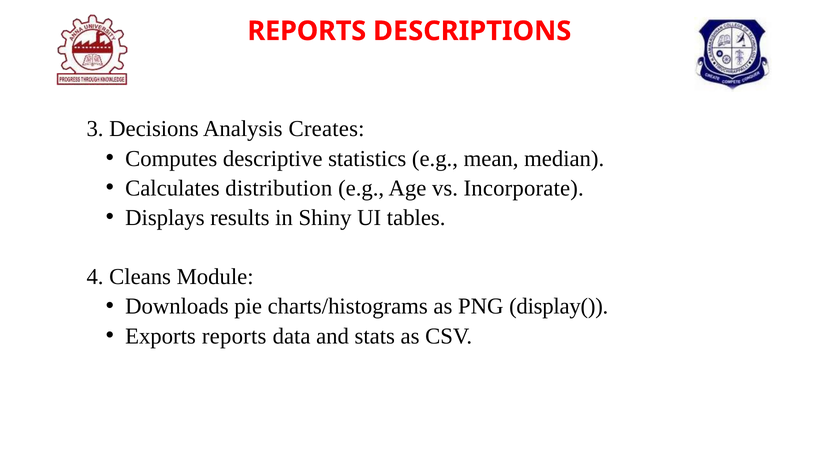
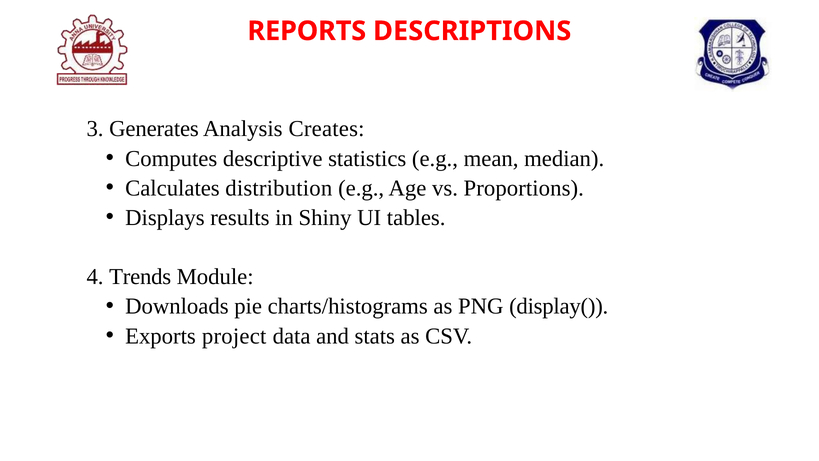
Decisions: Decisions -> Generates
Incorporate: Incorporate -> Proportions
Cleans: Cleans -> Trends
Exports reports: reports -> project
